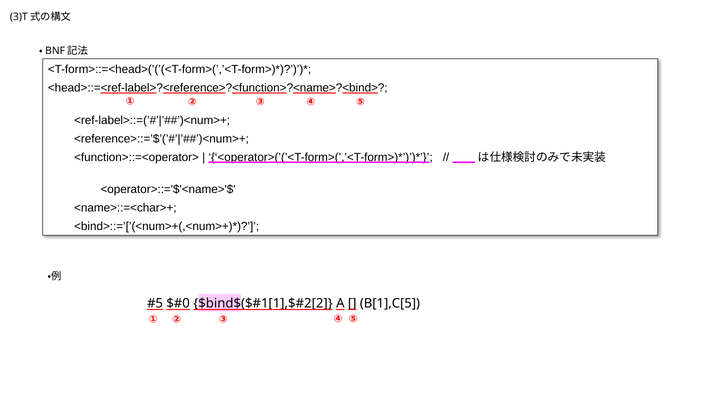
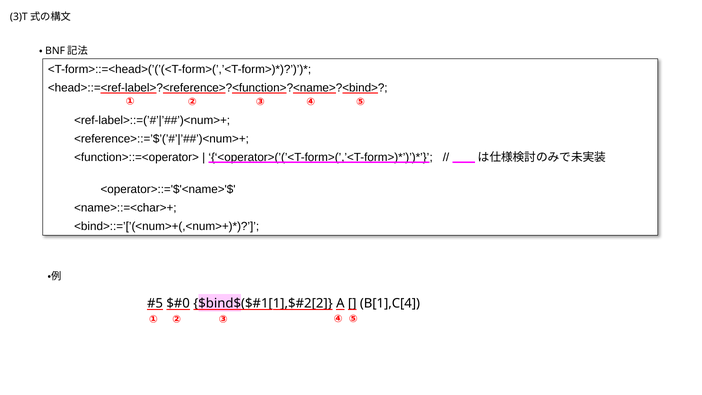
B[1],C[5: B[1],C[5 -> B[1],C[4
